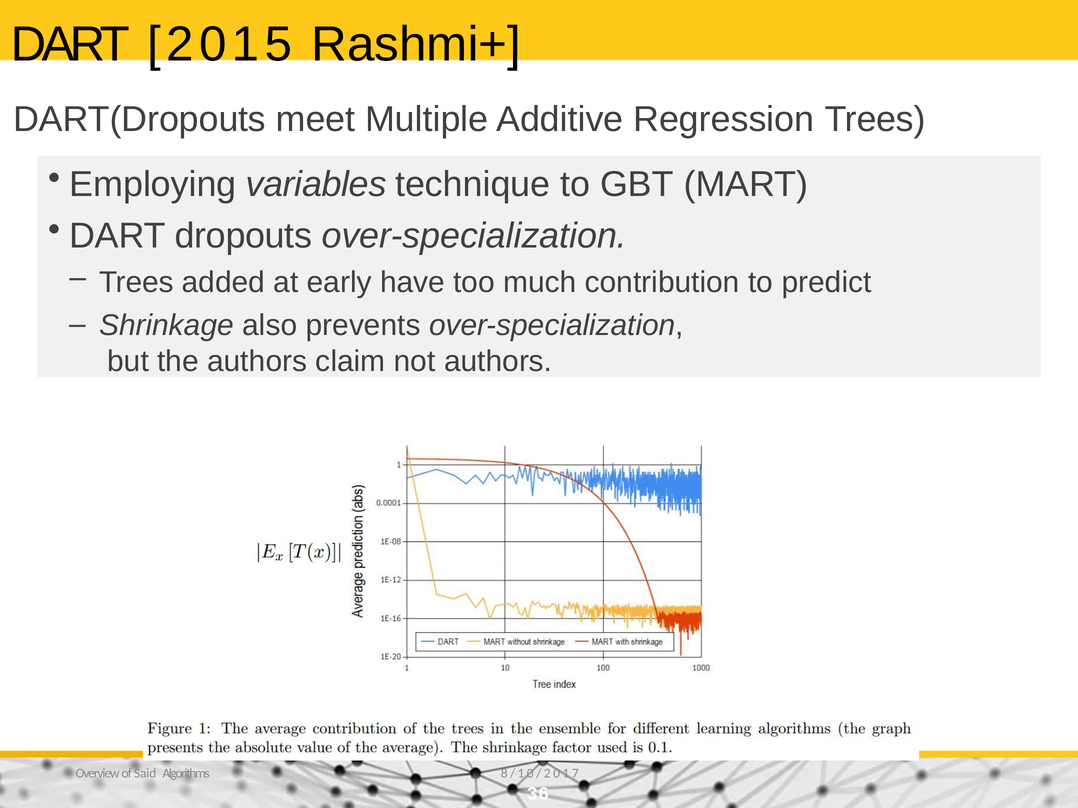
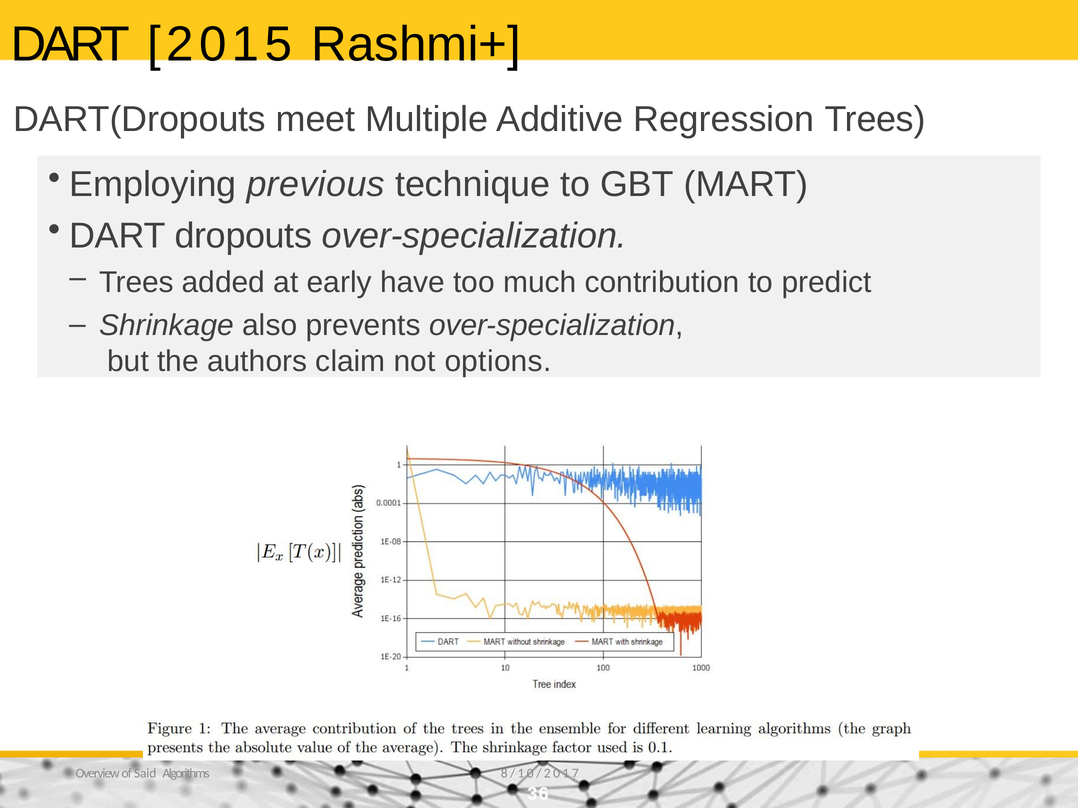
variables: variables -> previous
not authors: authors -> options
